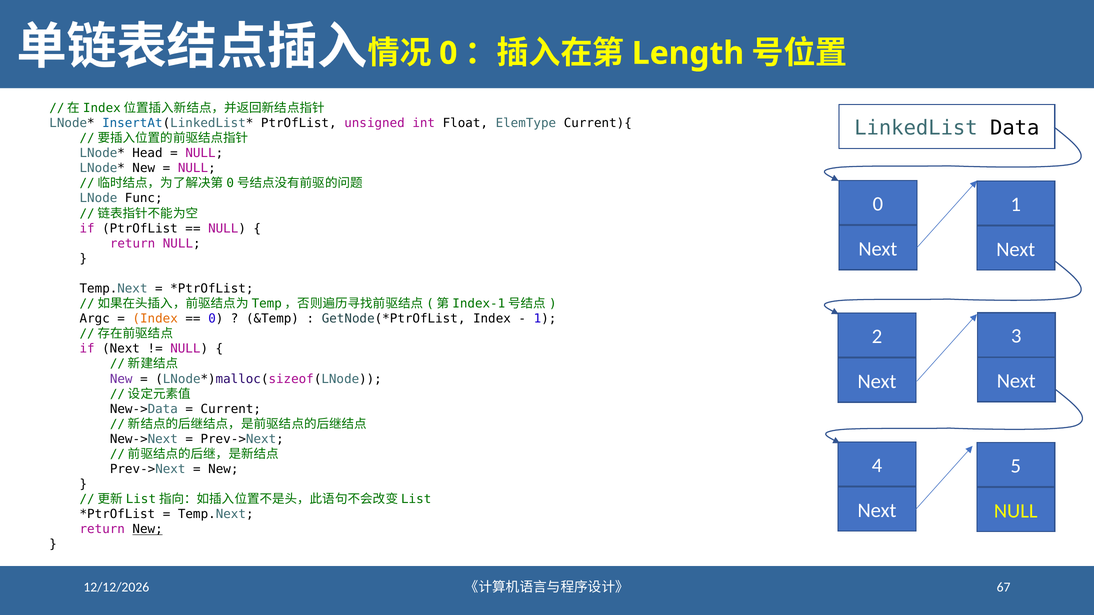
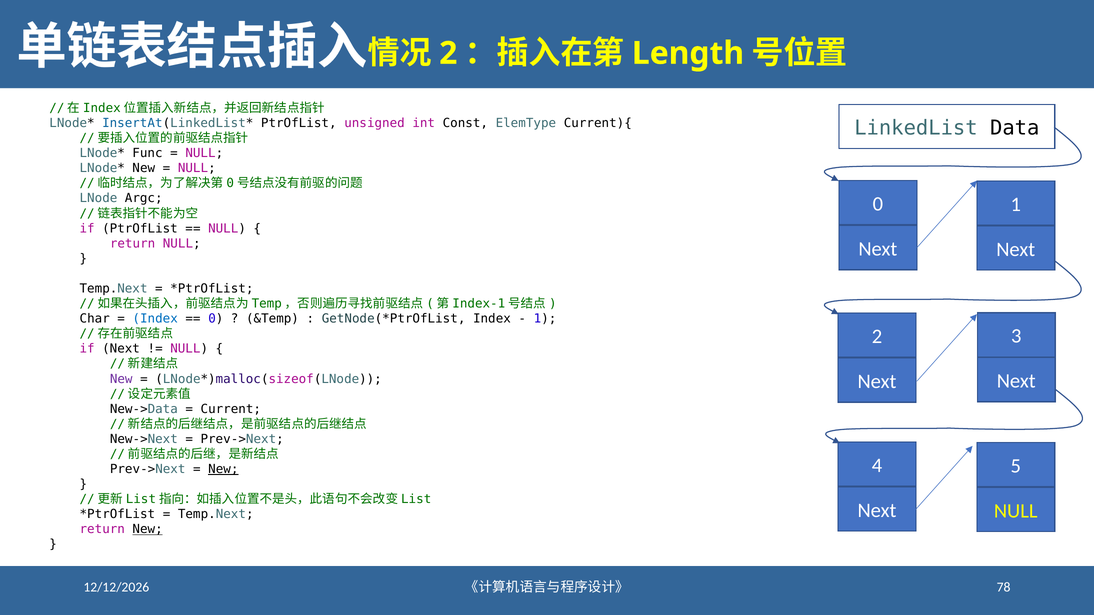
0 at (448, 53): 0 -> 2
Float: Float -> Const
Head: Head -> Func
Func: Func -> Argc
Argc: Argc -> Char
Index at (155, 319) colour: orange -> blue
New at (223, 469) underline: none -> present
67: 67 -> 78
